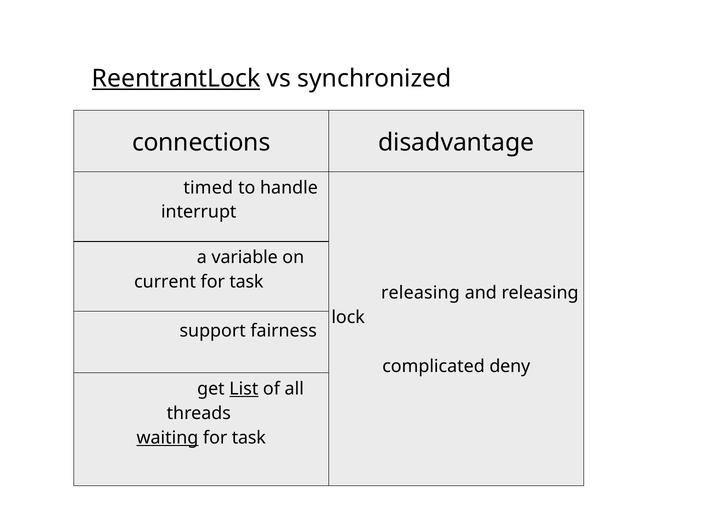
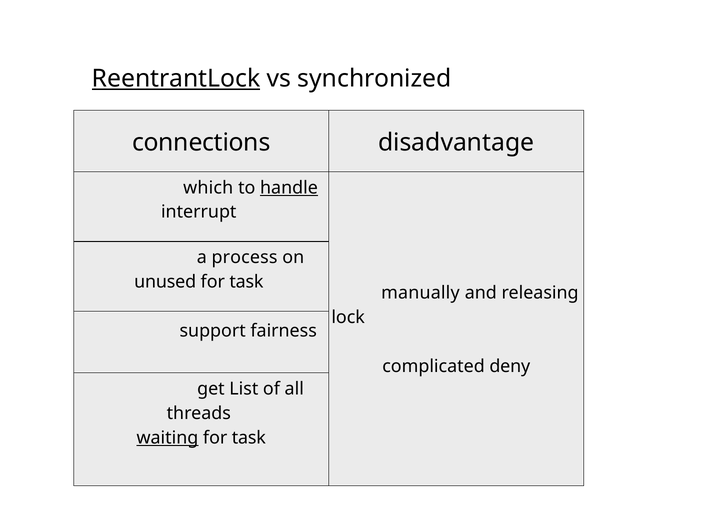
timed: timed -> which
handle underline: none -> present
variable: variable -> process
current: current -> unused
releasing at (420, 293): releasing -> manually
List underline: present -> none
